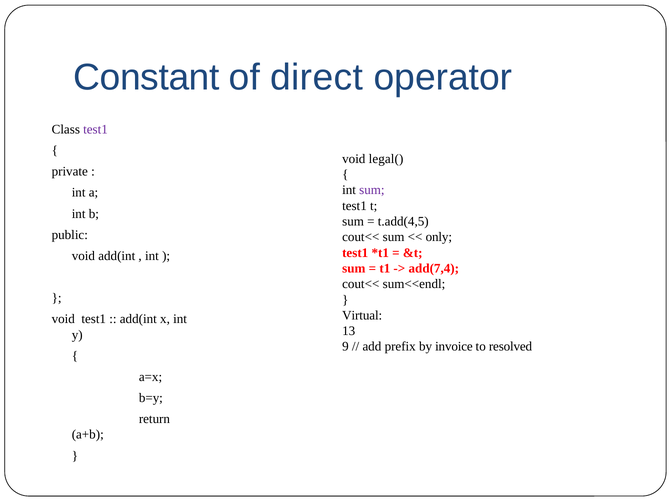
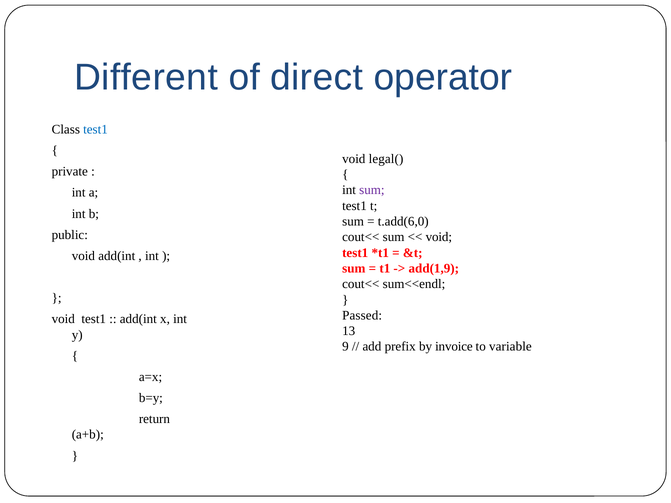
Constant: Constant -> Different
test1 at (96, 130) colour: purple -> blue
t.add(4,5: t.add(4,5 -> t.add(6,0
only at (439, 237): only -> void
add(7,4: add(7,4 -> add(1,9
Virtual: Virtual -> Passed
resolved: resolved -> variable
